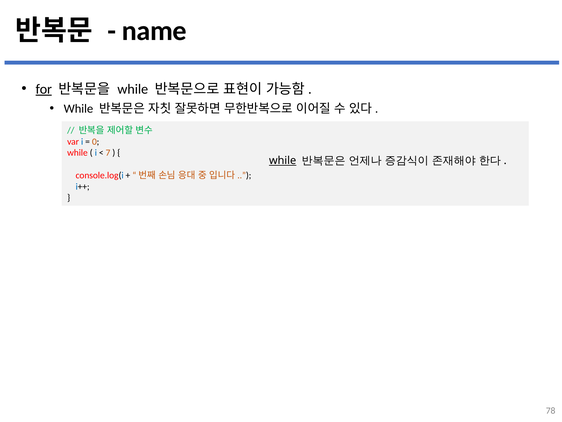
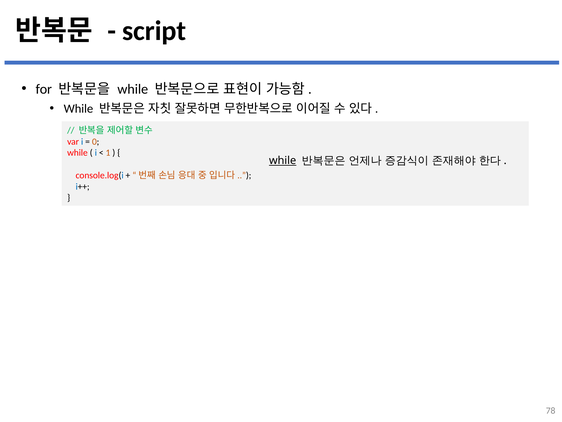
name: name -> script
for underline: present -> none
7: 7 -> 1
